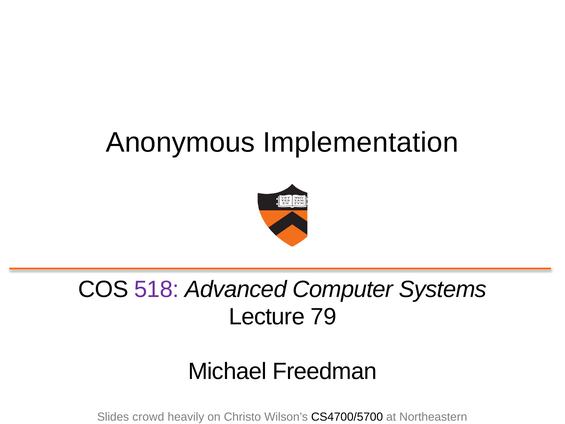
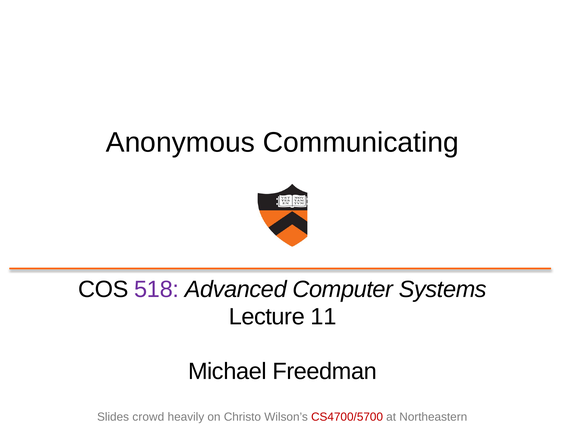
Implementation: Implementation -> Communicating
79: 79 -> 11
CS4700/5700 colour: black -> red
